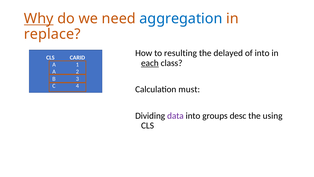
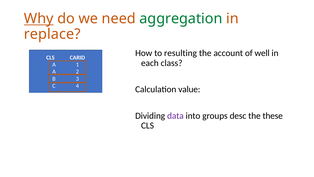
aggregation colour: blue -> green
delayed: delayed -> account
of into: into -> well
each underline: present -> none
must: must -> value
using: using -> these
